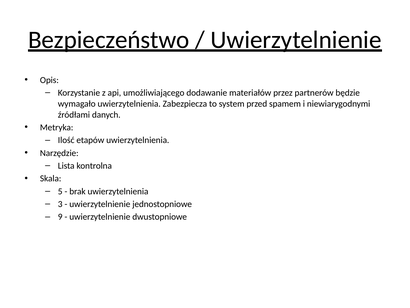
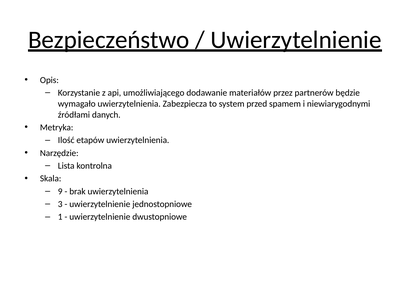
5: 5 -> 9
9: 9 -> 1
